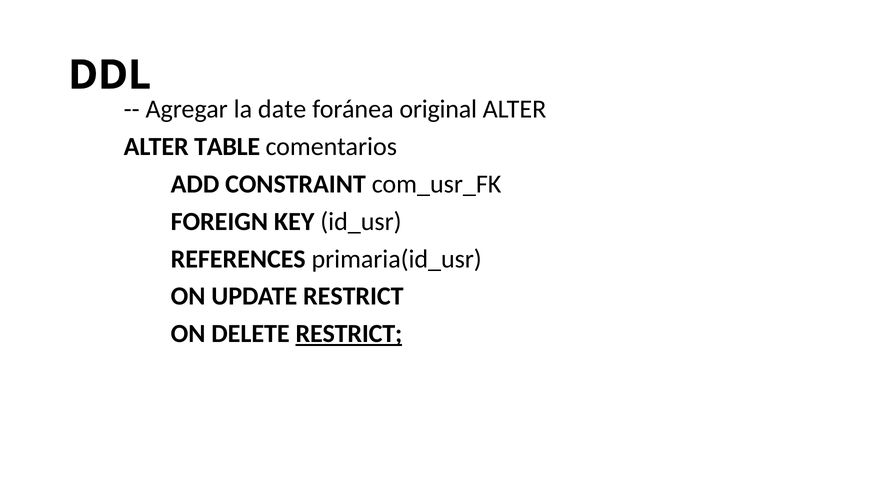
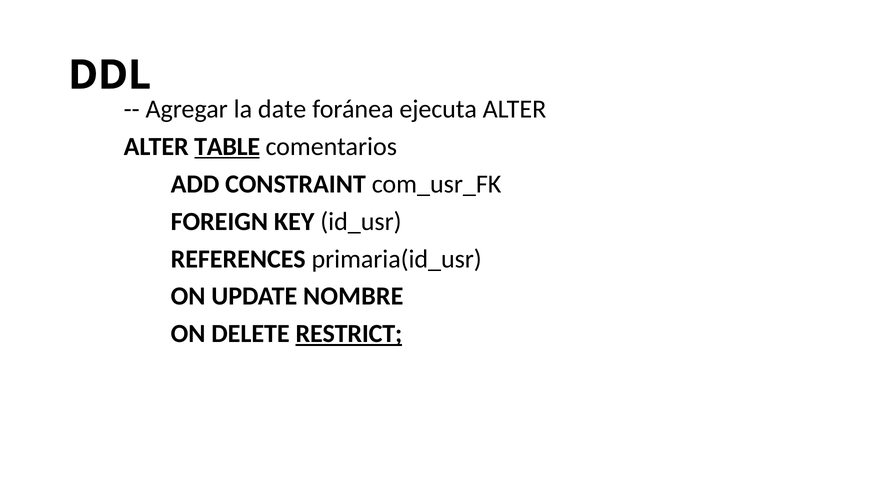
original: original -> ejecuta
TABLE underline: none -> present
UPDATE RESTRICT: RESTRICT -> NOMBRE
